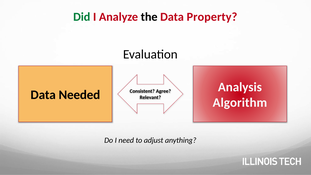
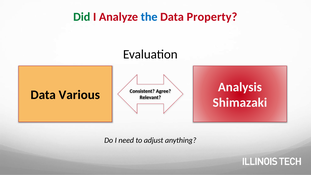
the colour: black -> blue
Needed: Needed -> Various
Algorithm: Algorithm -> Shimazaki
